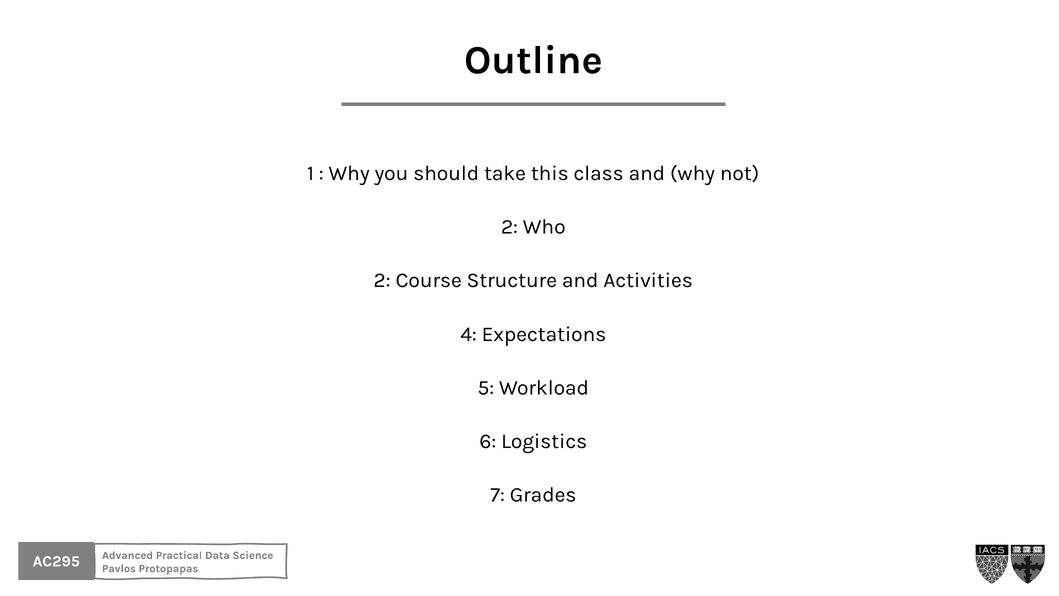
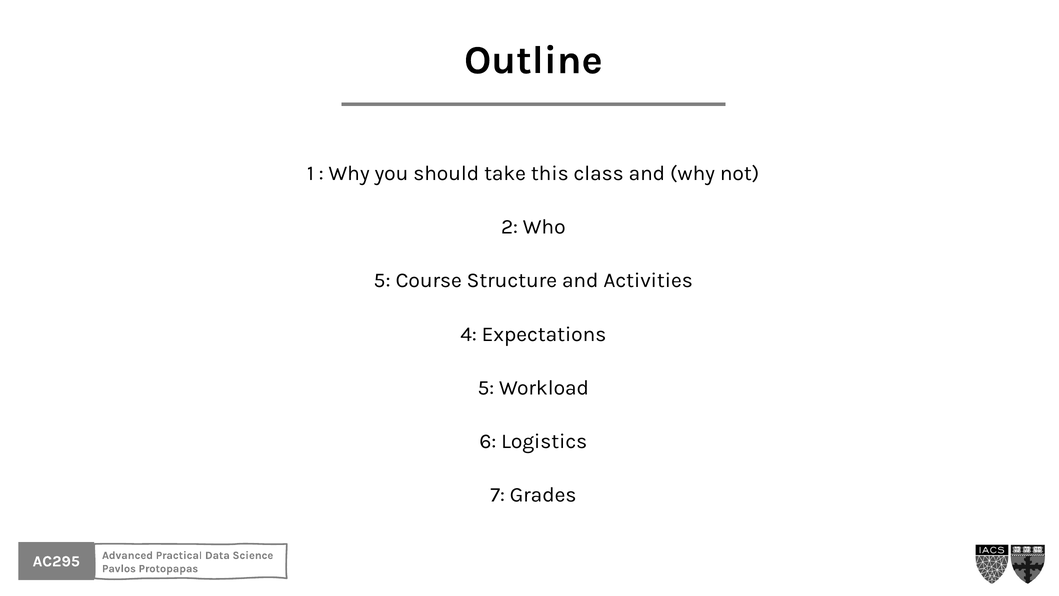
2 at (382, 280): 2 -> 5
